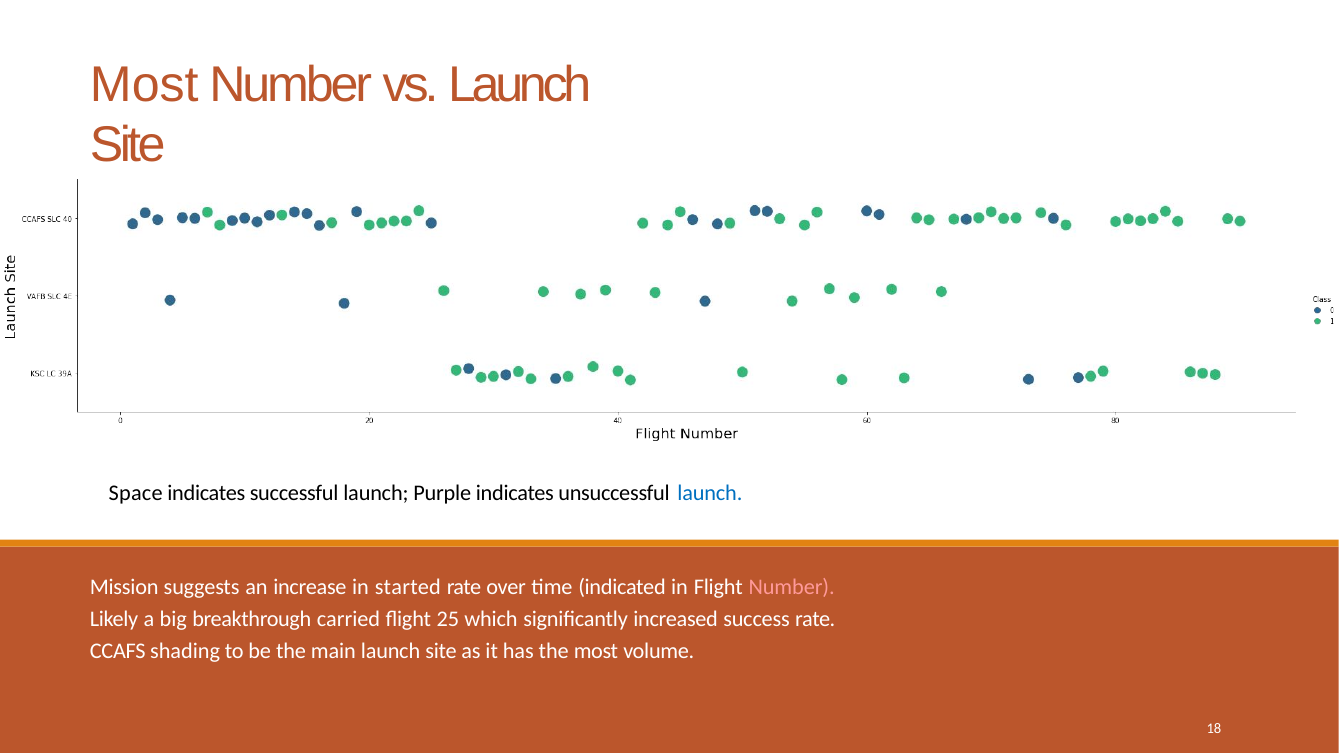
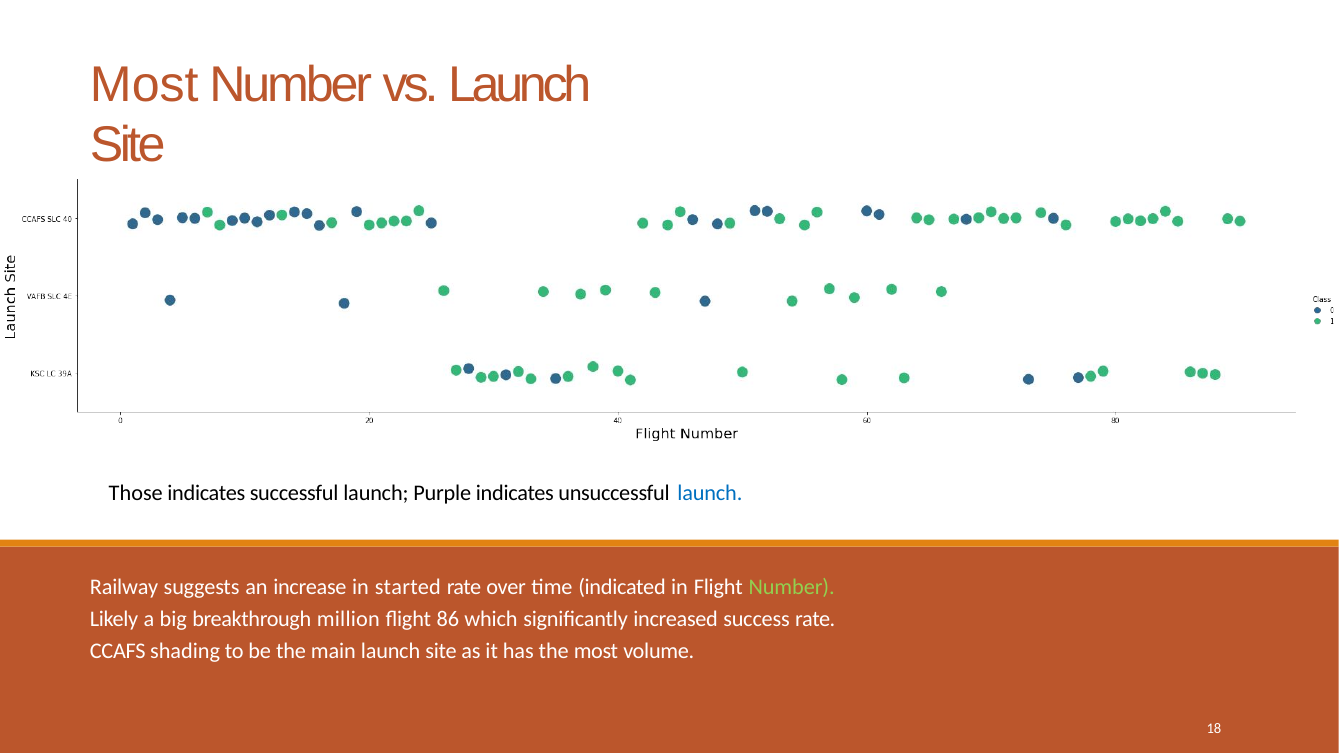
Space: Space -> Those
Mission: Mission -> Railway
Number at (792, 587) colour: pink -> light green
carried: carried -> million
25: 25 -> 86
